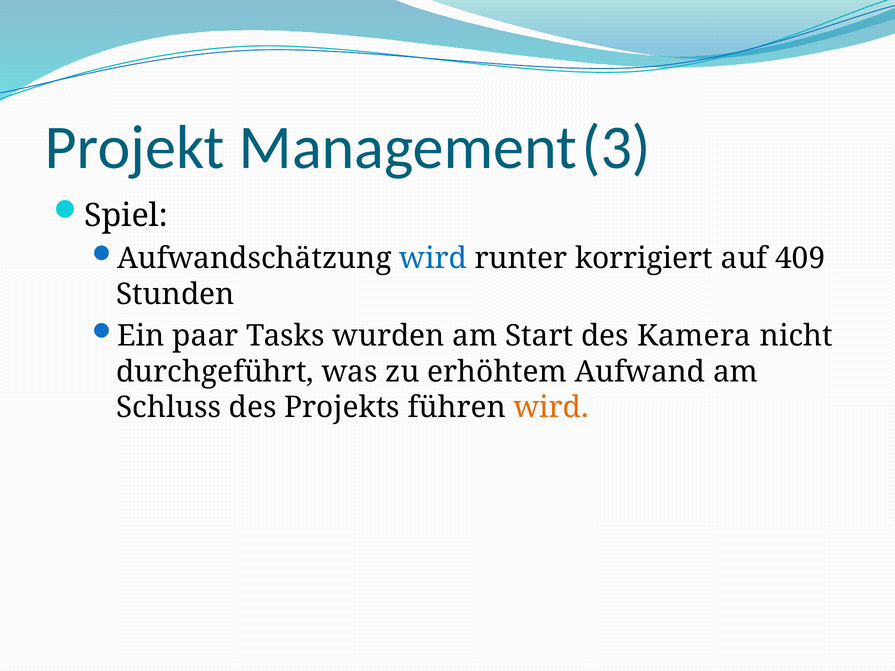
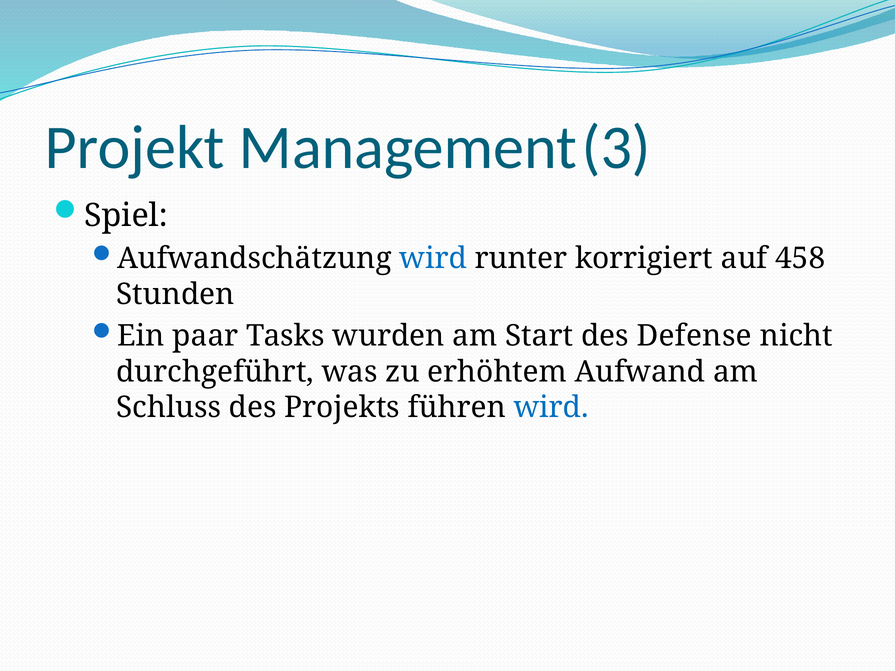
409: 409 -> 458
Kamera: Kamera -> Defense
wird at (551, 408) colour: orange -> blue
